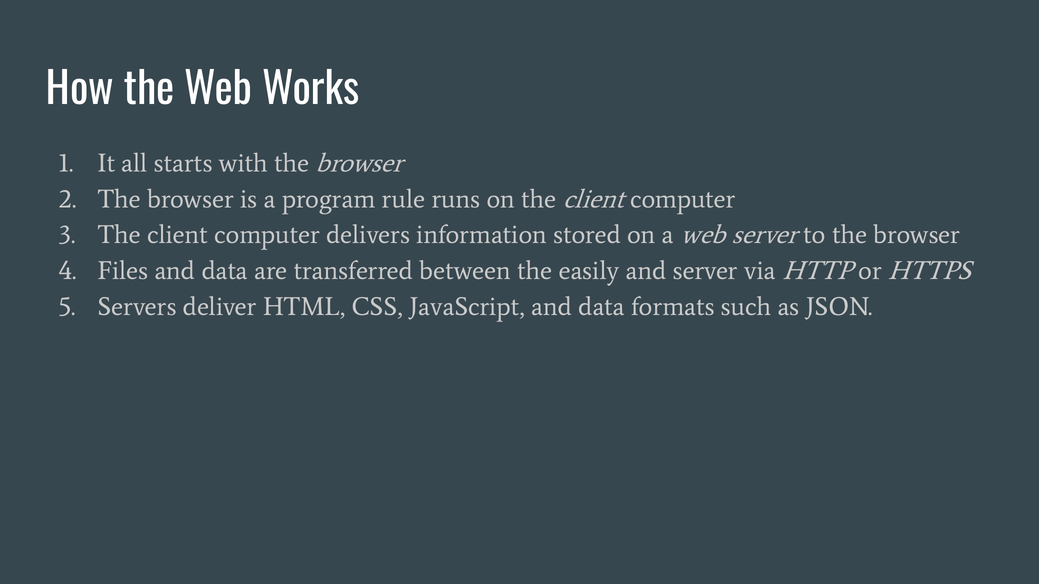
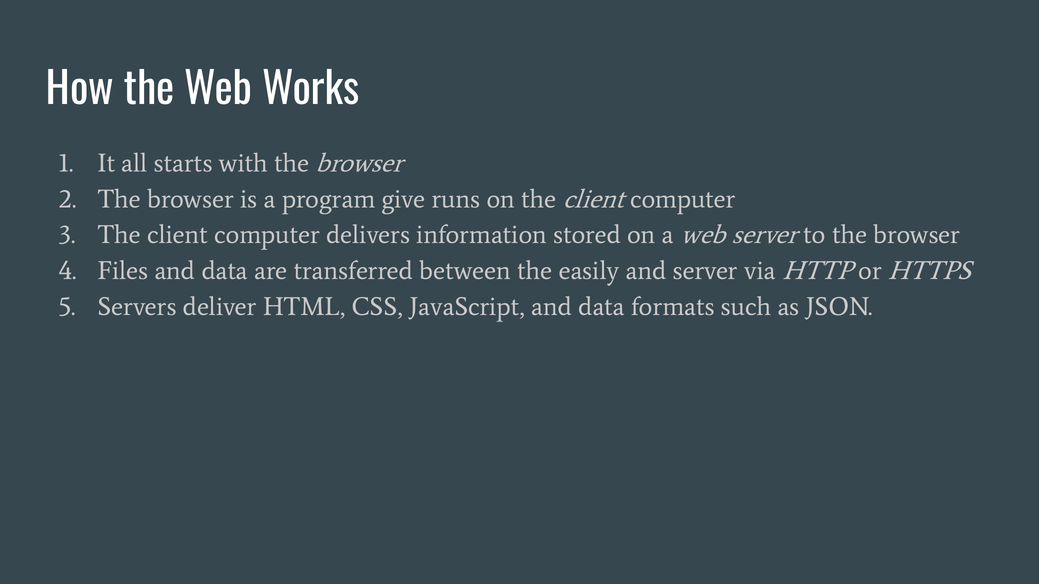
rule: rule -> give
